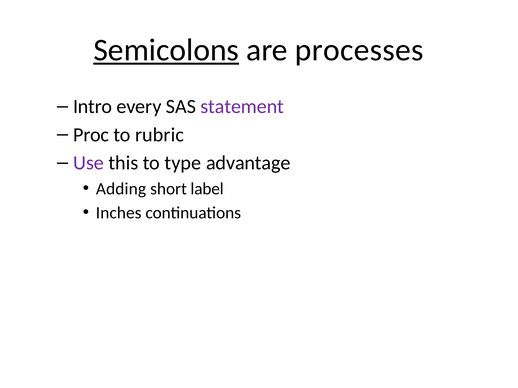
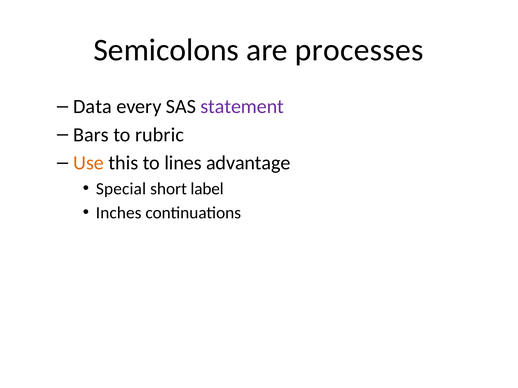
Semicolons underline: present -> none
Intro: Intro -> Data
Proc: Proc -> Bars
Use colour: purple -> orange
type: type -> lines
Adding: Adding -> Special
